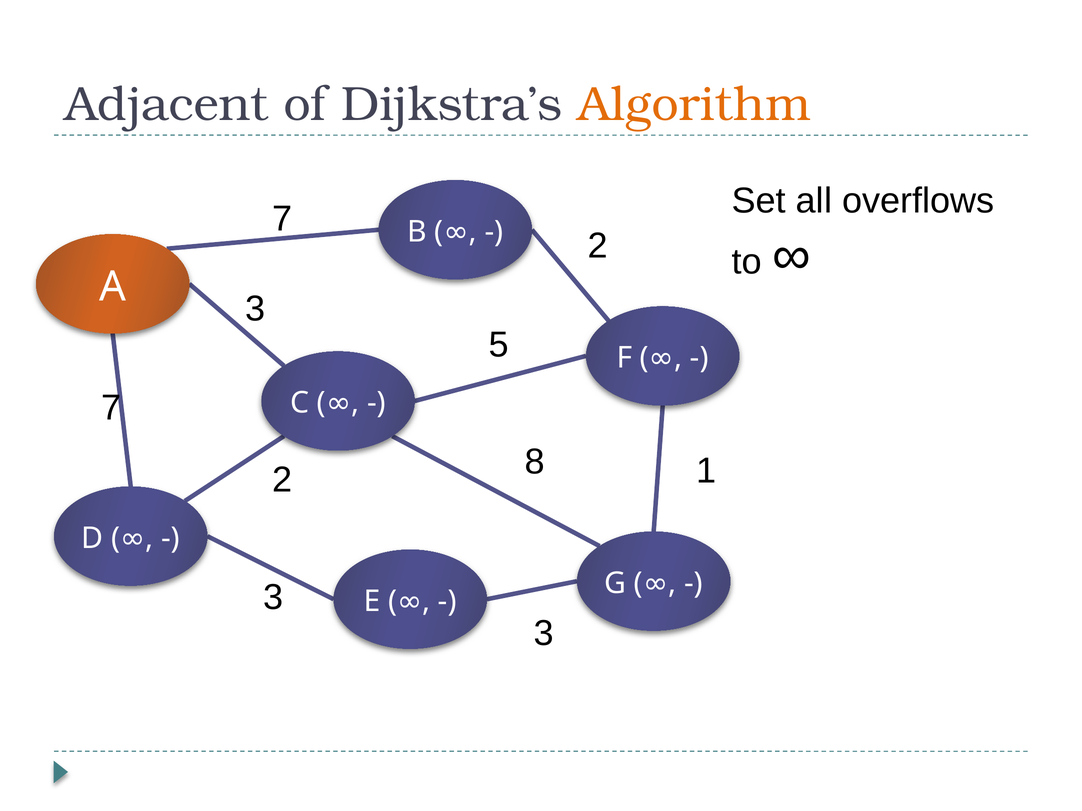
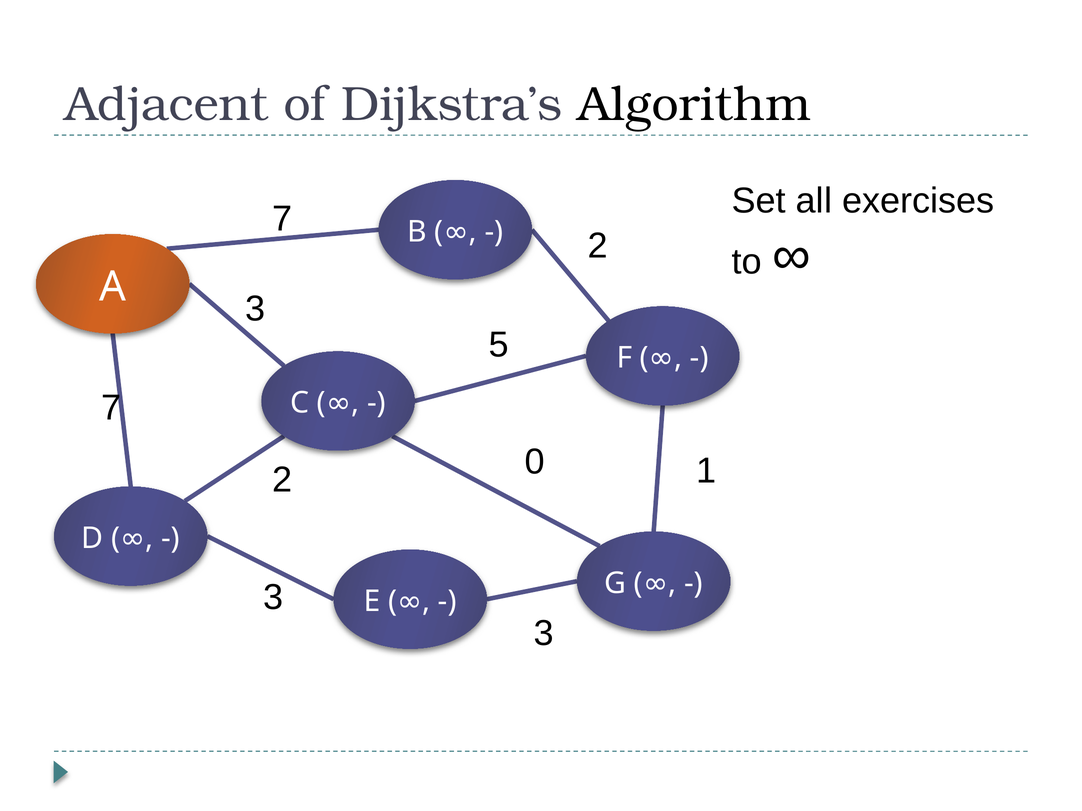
Algorithm colour: orange -> black
overflows: overflows -> exercises
8: 8 -> 0
